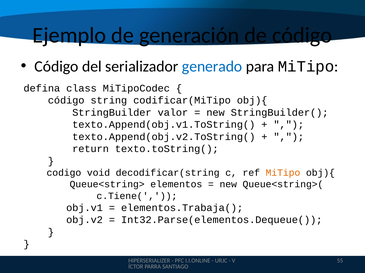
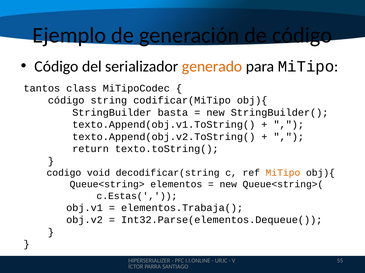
generado colour: blue -> orange
defina: defina -> tantos
valor: valor -> basta
c.Tiene(: c.Tiene( -> c.Estas(
